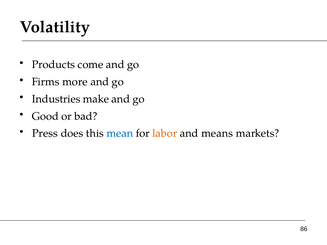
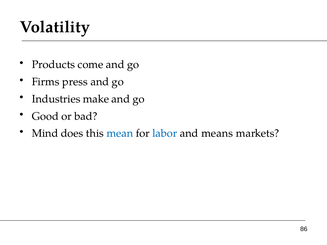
more: more -> press
Press: Press -> Mind
labor colour: orange -> blue
